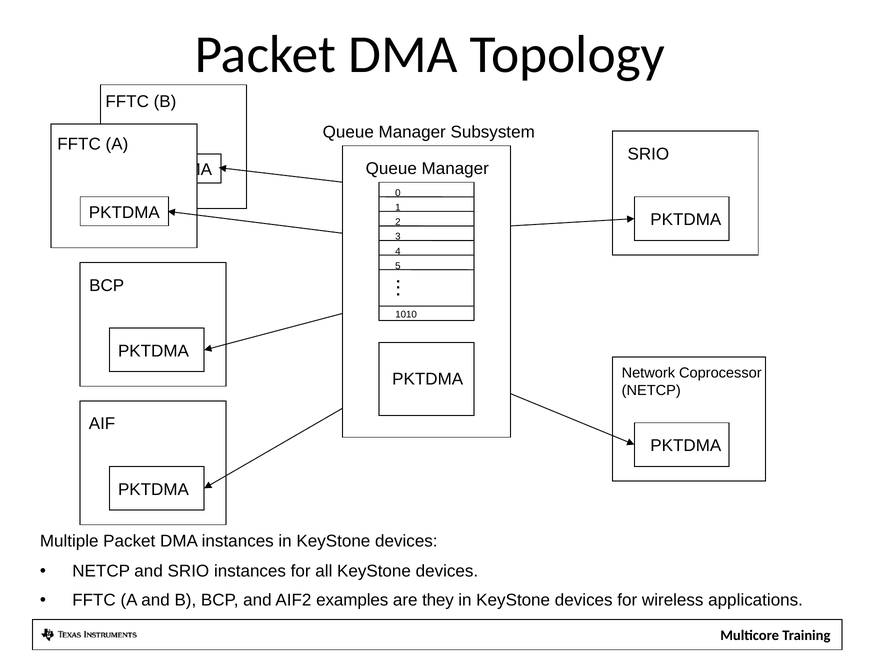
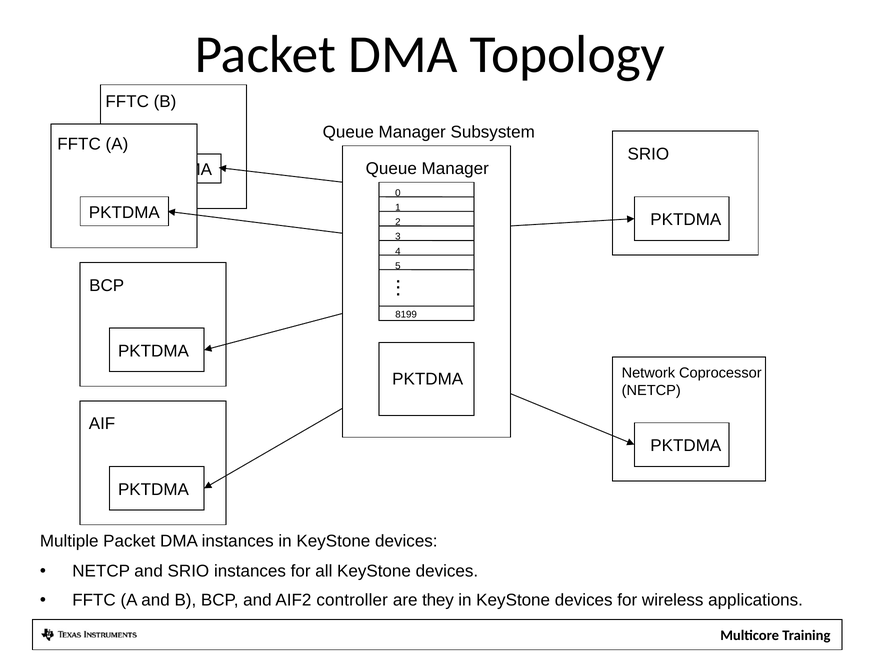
1010: 1010 -> 8199
examples: examples -> controller
